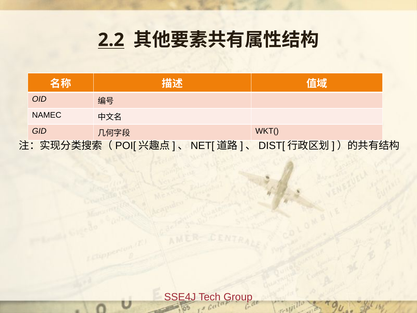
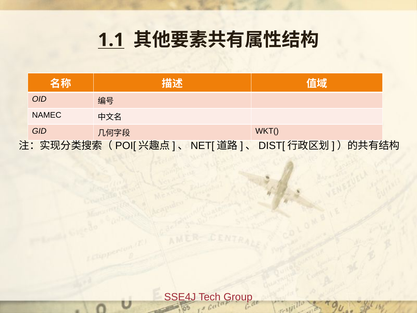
2.2: 2.2 -> 1.1
